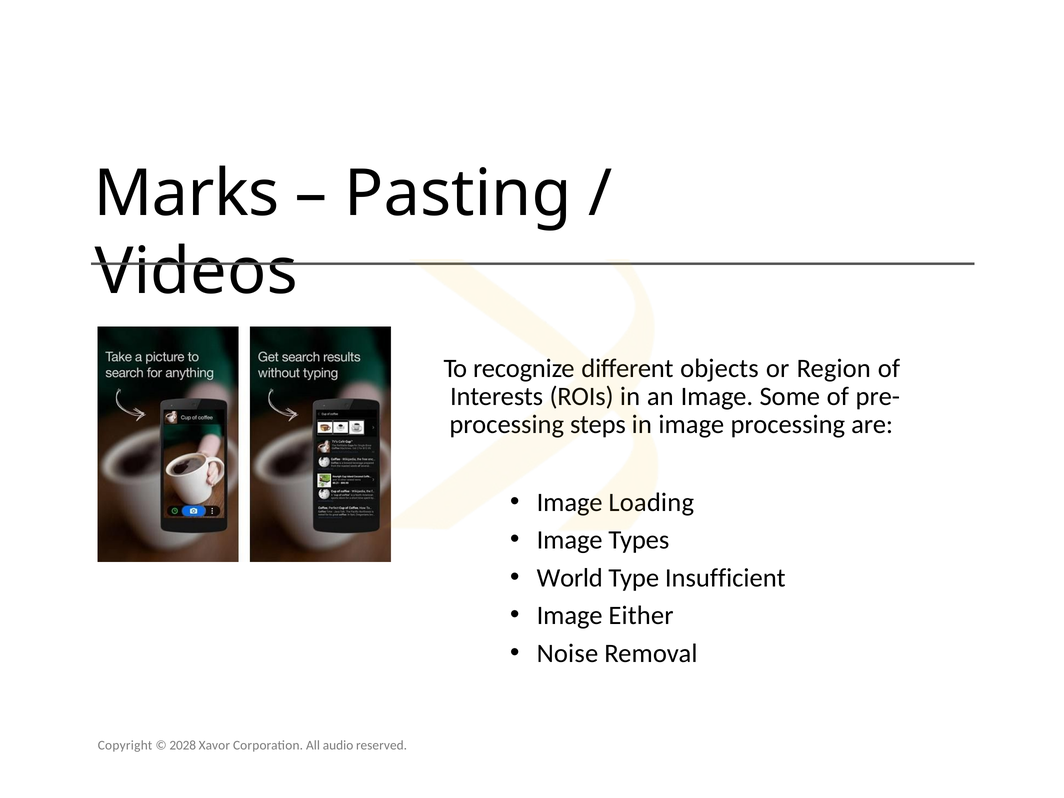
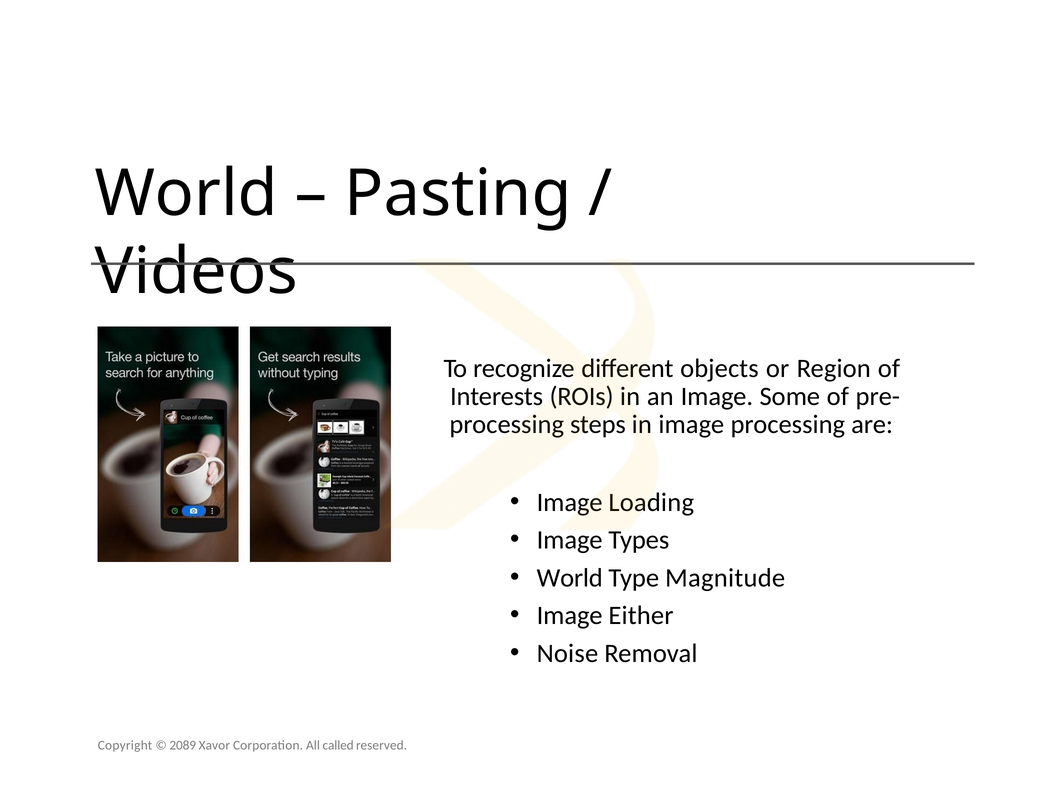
Marks at (186, 194): Marks -> World
Insufficient: Insufficient -> Magnitude
2028: 2028 -> 2089
audio: audio -> called
